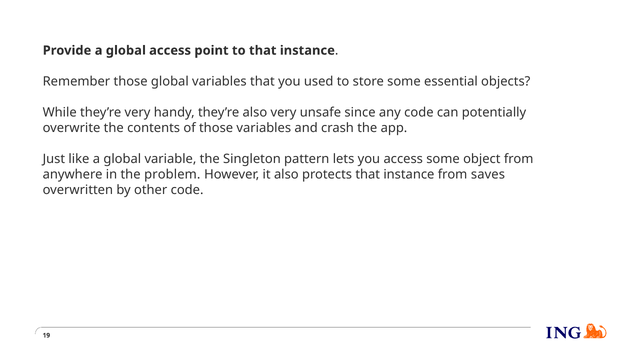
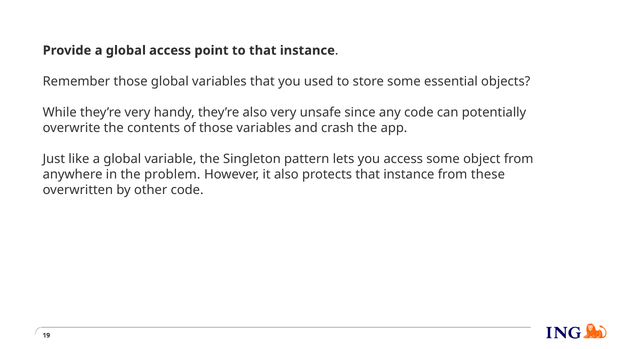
saves: saves -> these
